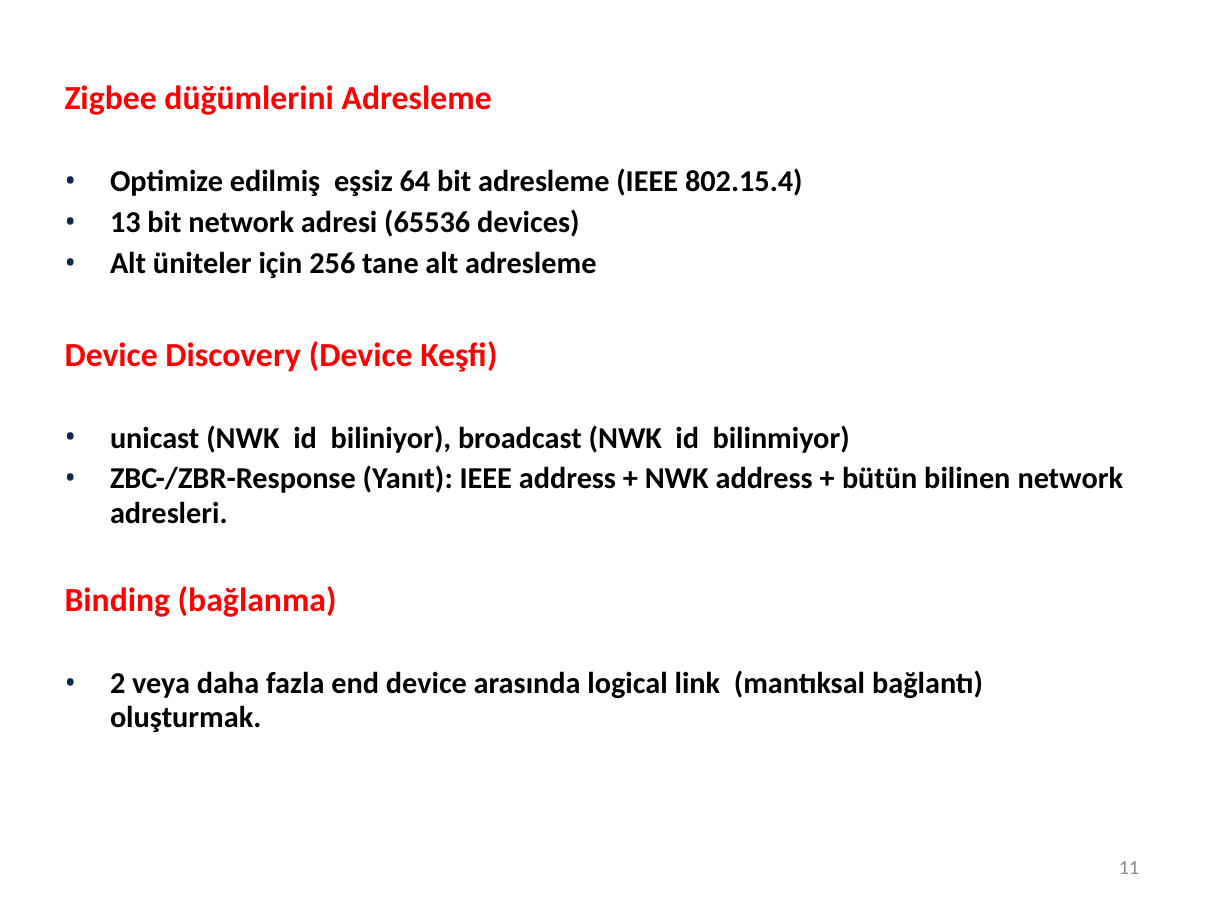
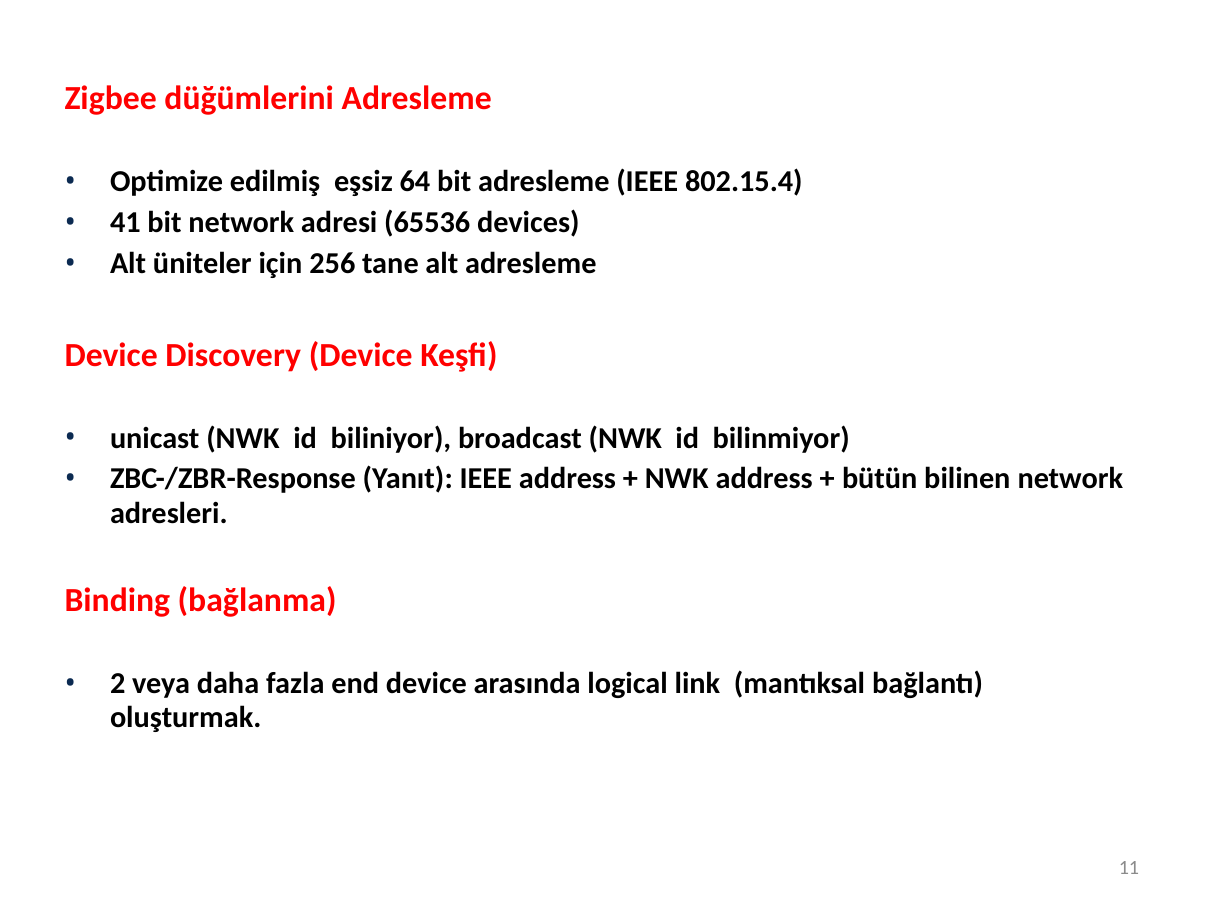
13: 13 -> 41
